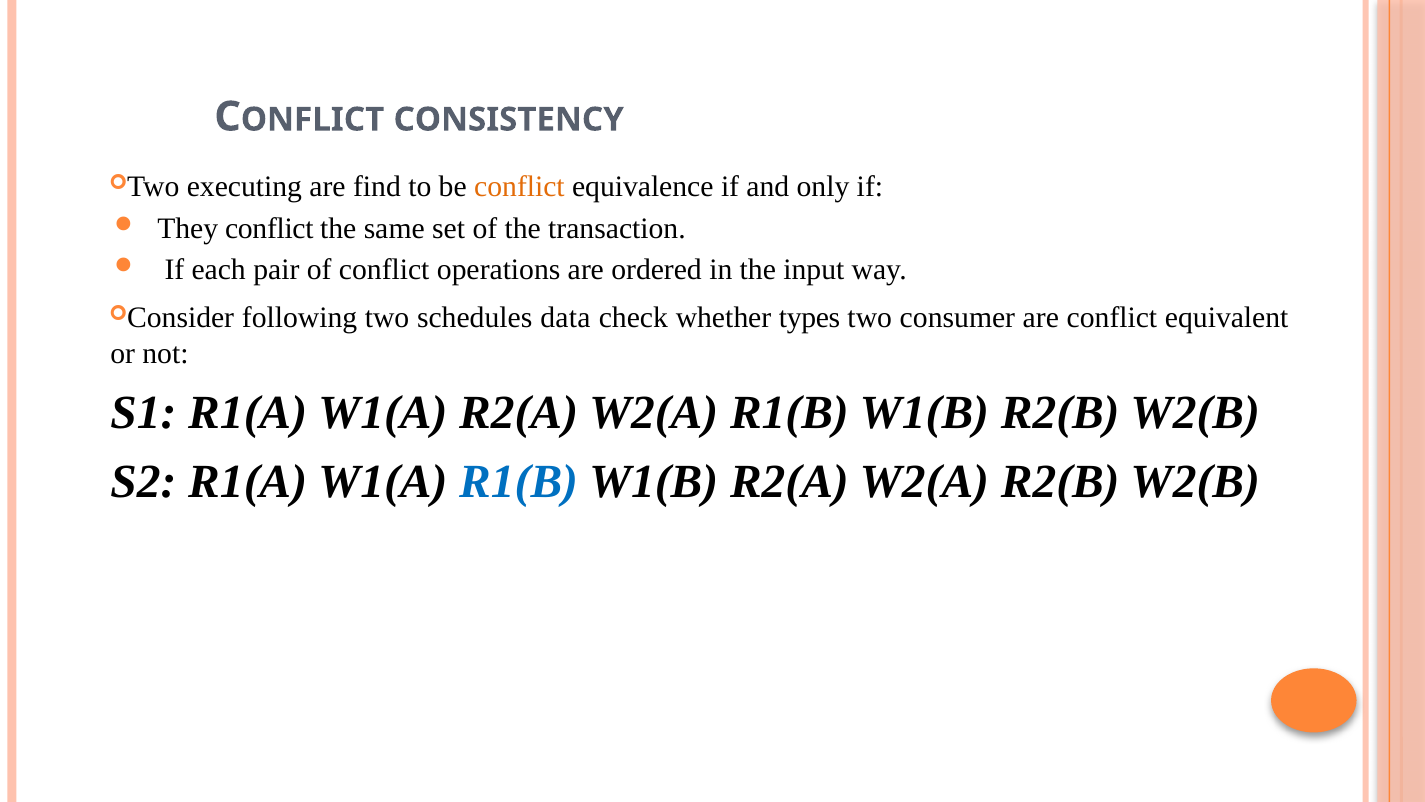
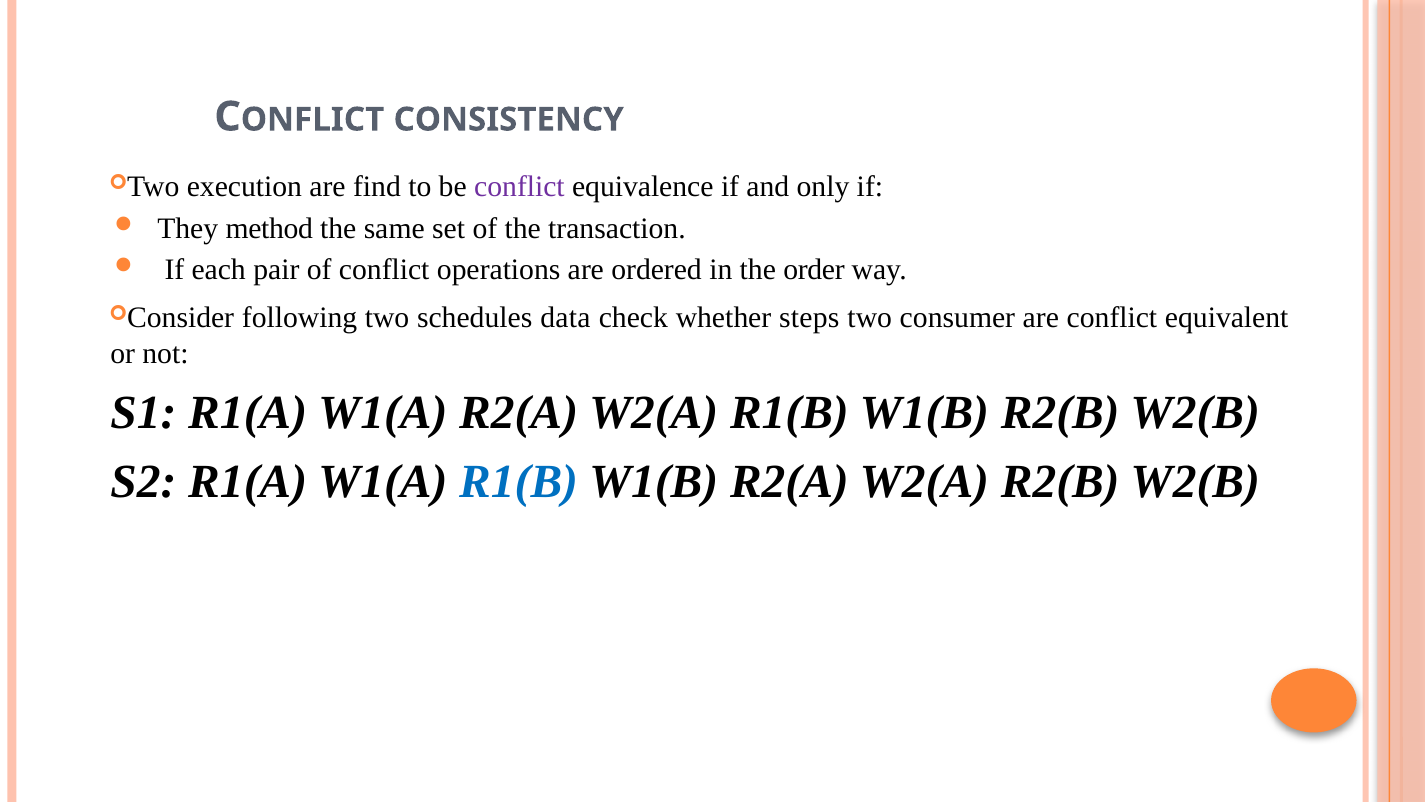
executing: executing -> execution
conflict at (519, 187) colour: orange -> purple
They conflict: conflict -> method
input: input -> order
types: types -> steps
